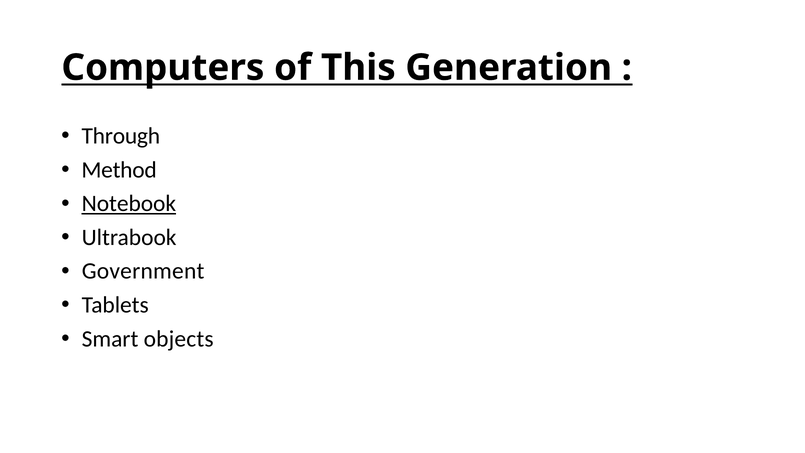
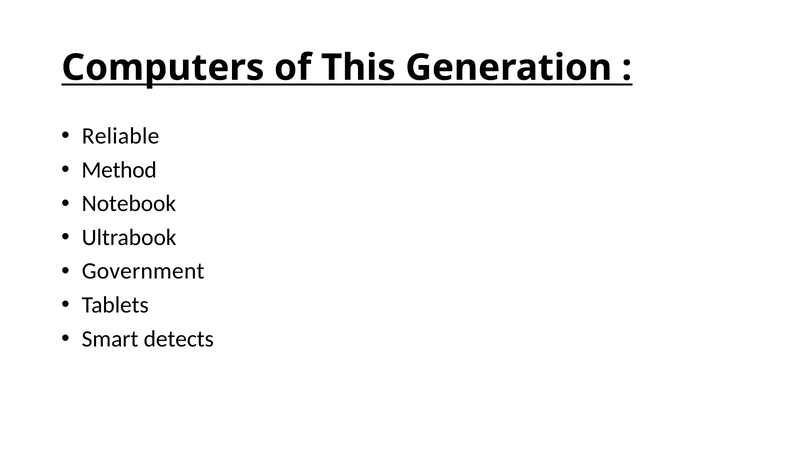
Through: Through -> Reliable
Notebook underline: present -> none
objects: objects -> detects
